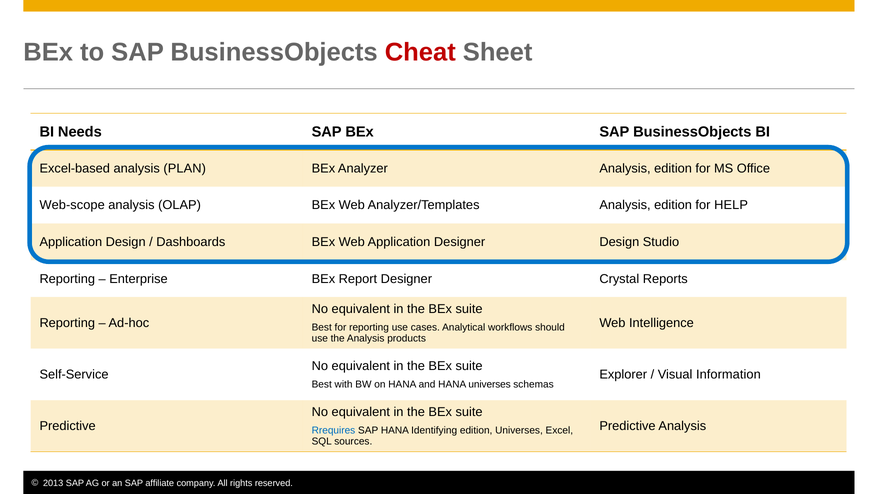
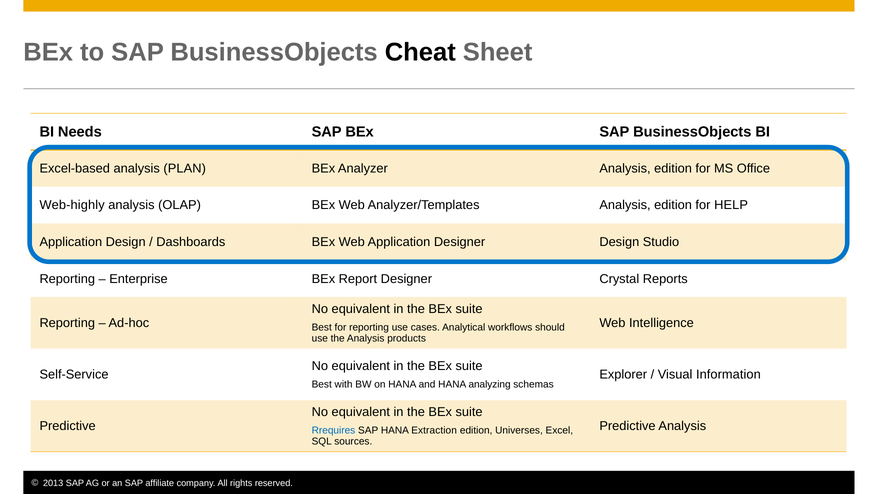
Cheat colour: red -> black
Web-scope: Web-scope -> Web-highly
HANA universes: universes -> analyzing
Identifying: Identifying -> Extraction
